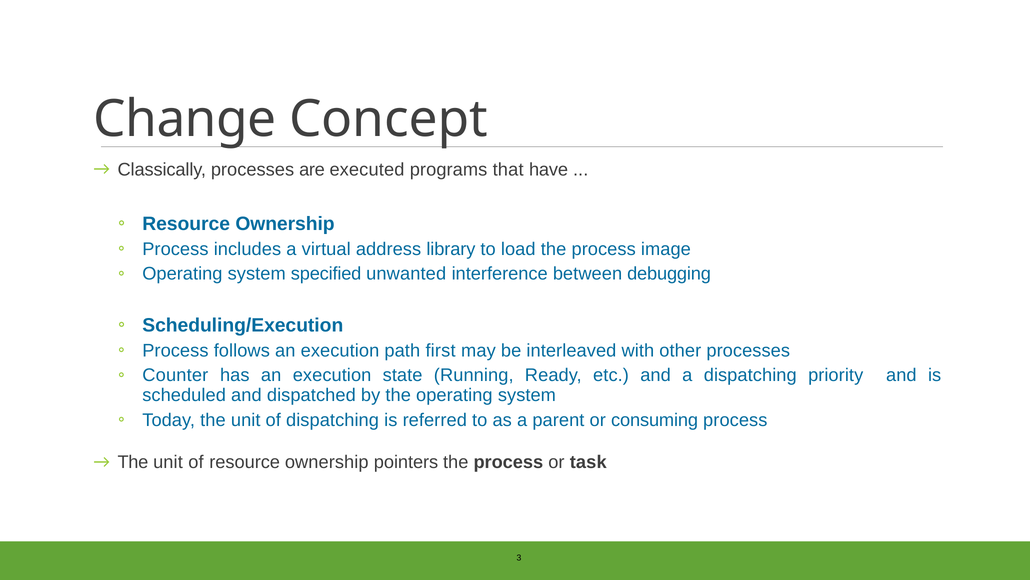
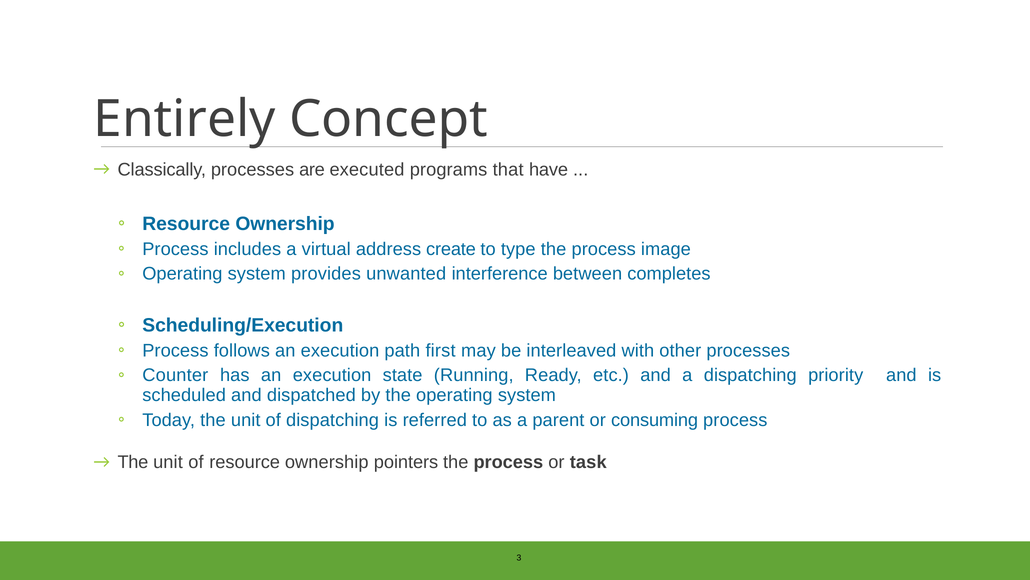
Change: Change -> Entirely
library: library -> create
load: load -> type
specified: specified -> provides
debugging: debugging -> completes
